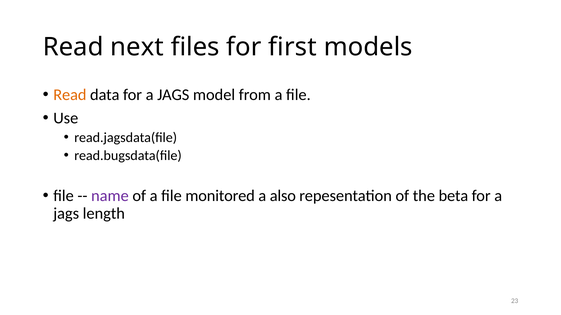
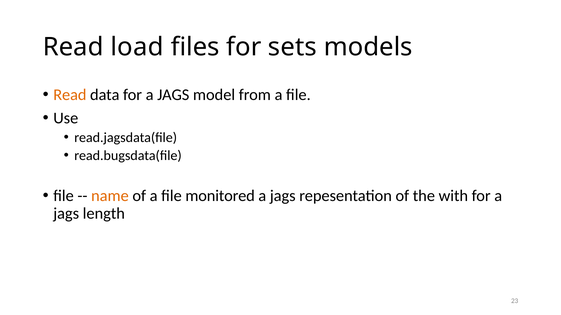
next: next -> load
first: first -> sets
name colour: purple -> orange
also at (283, 196): also -> jags
beta: beta -> with
